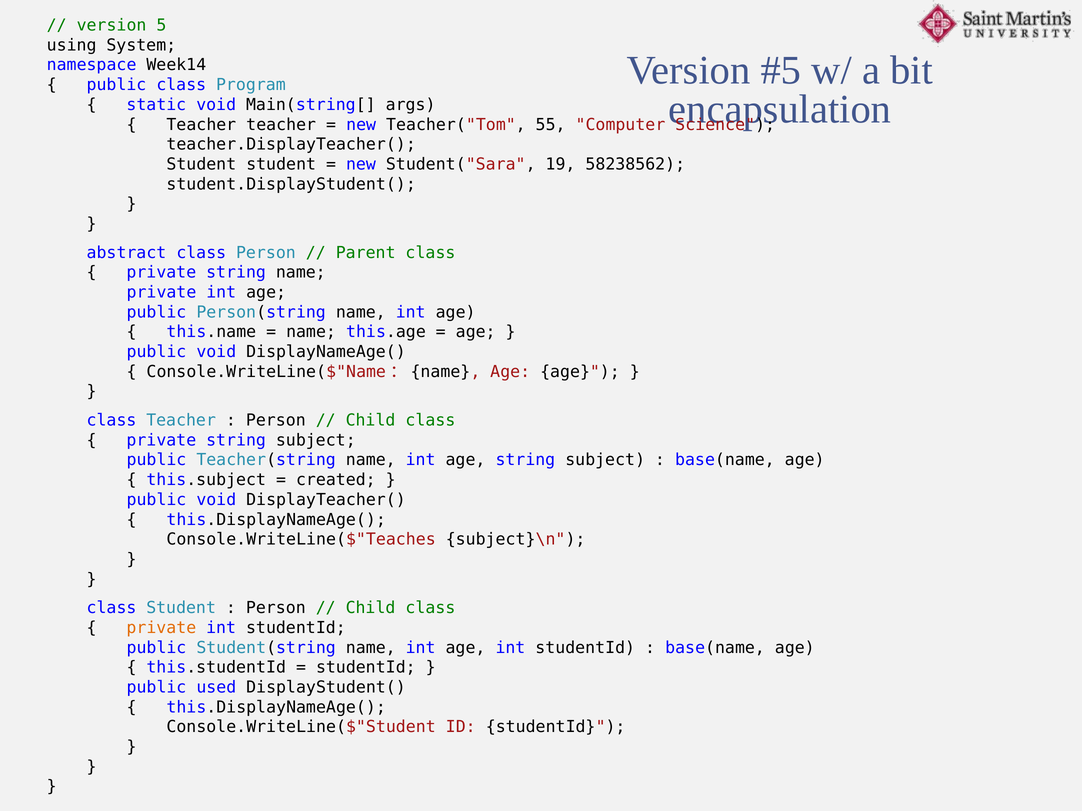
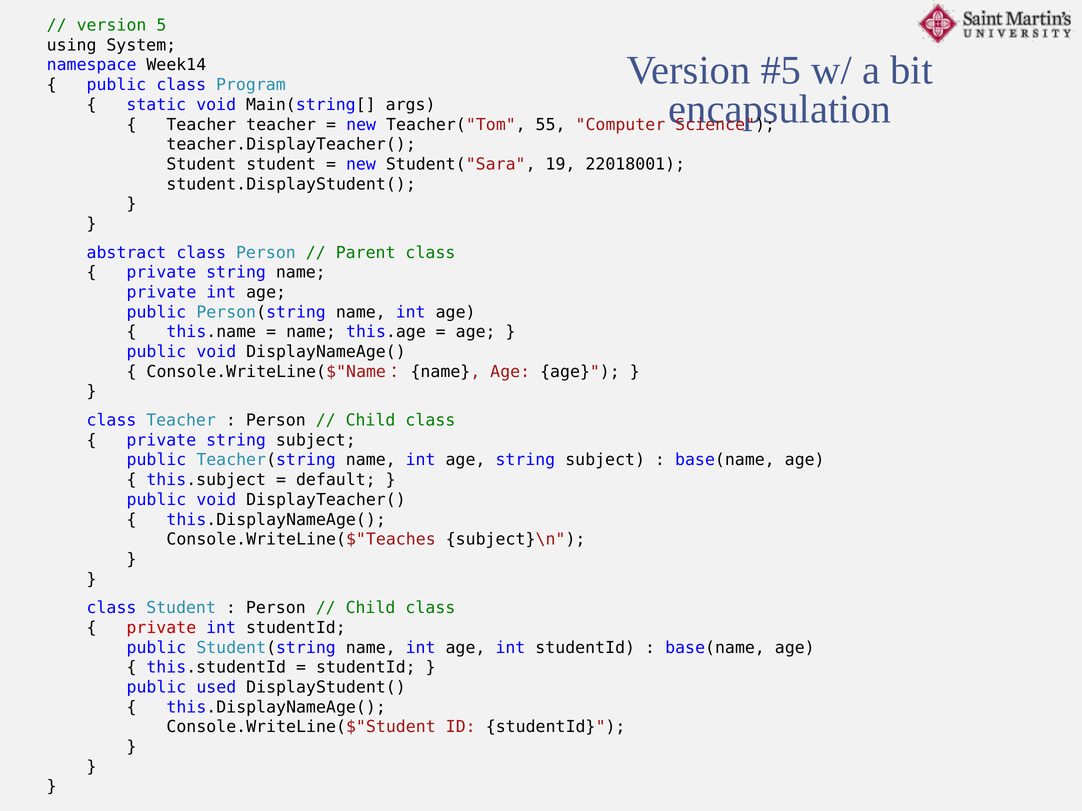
58238562: 58238562 -> 22018001
created: created -> default
private at (161, 628) colour: orange -> red
